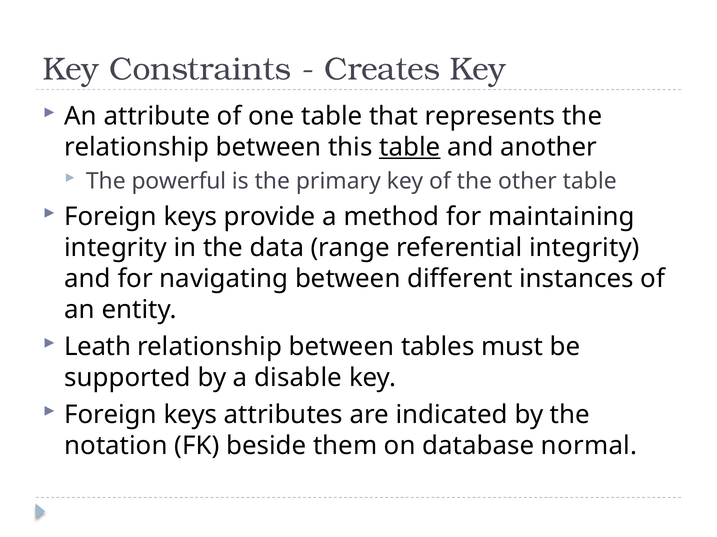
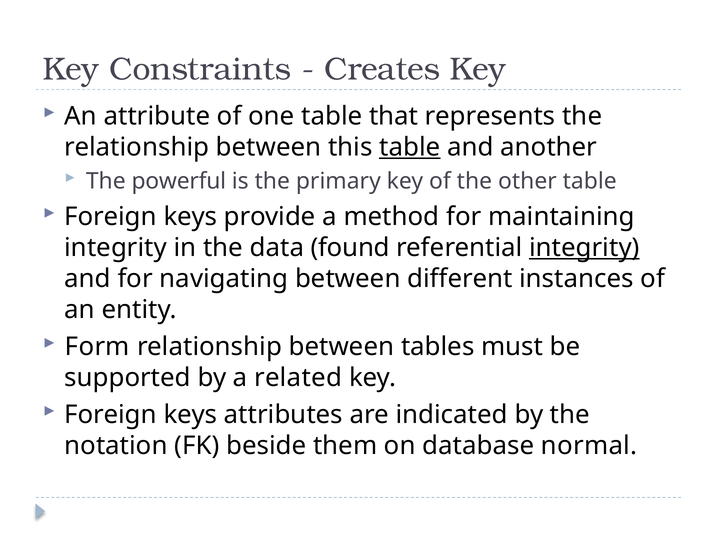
range: range -> found
integrity at (584, 248) underline: none -> present
Leath: Leath -> Form
disable: disable -> related
